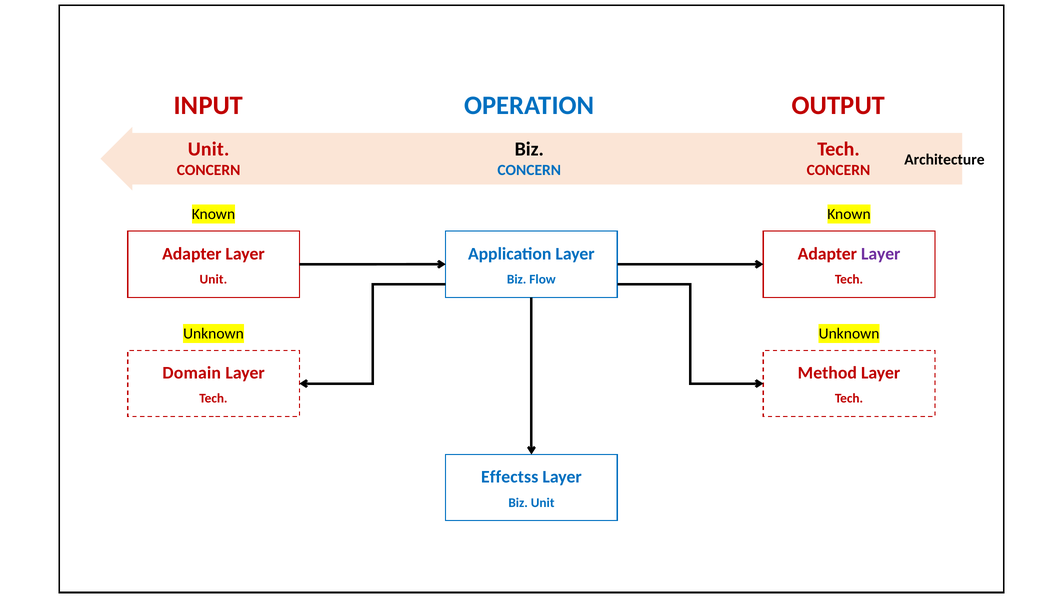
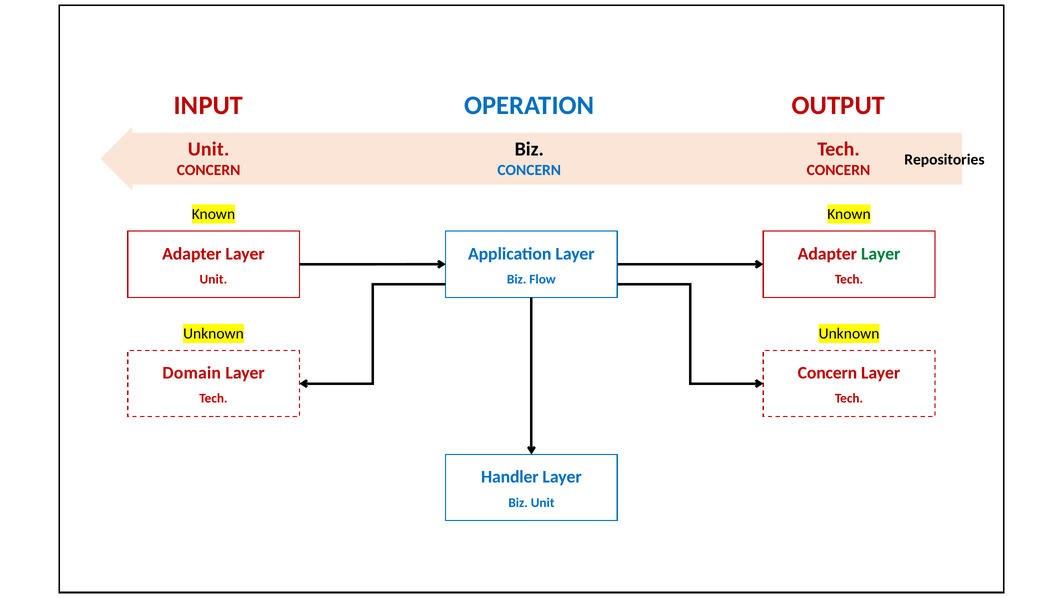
Architecture: Architecture -> Repositories
Layer at (881, 254) colour: purple -> green
Method at (827, 373): Method -> Concern
Effectss: Effectss -> Handler
